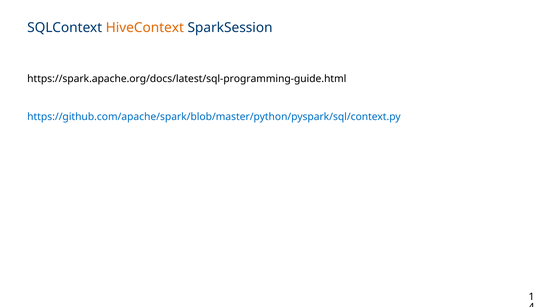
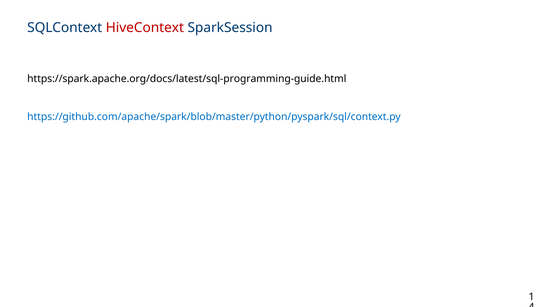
HiveContext colour: orange -> red
